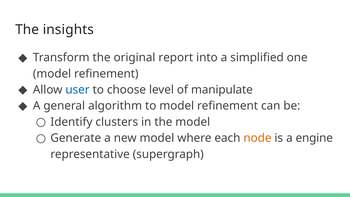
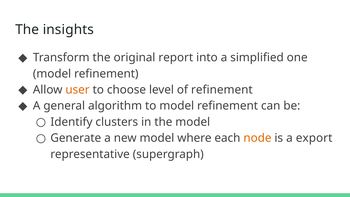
user colour: blue -> orange
of manipulate: manipulate -> refinement
engine: engine -> export
